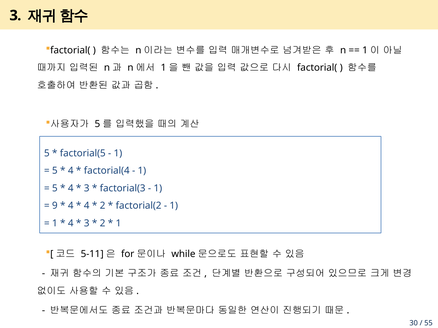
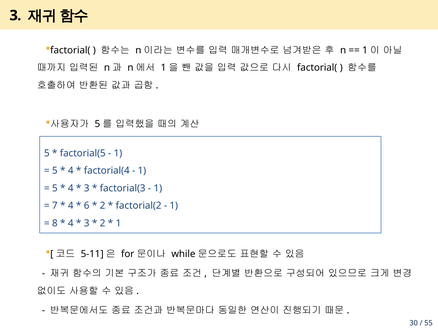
9: 9 -> 7
4 at (87, 206): 4 -> 6
1 at (55, 223): 1 -> 8
